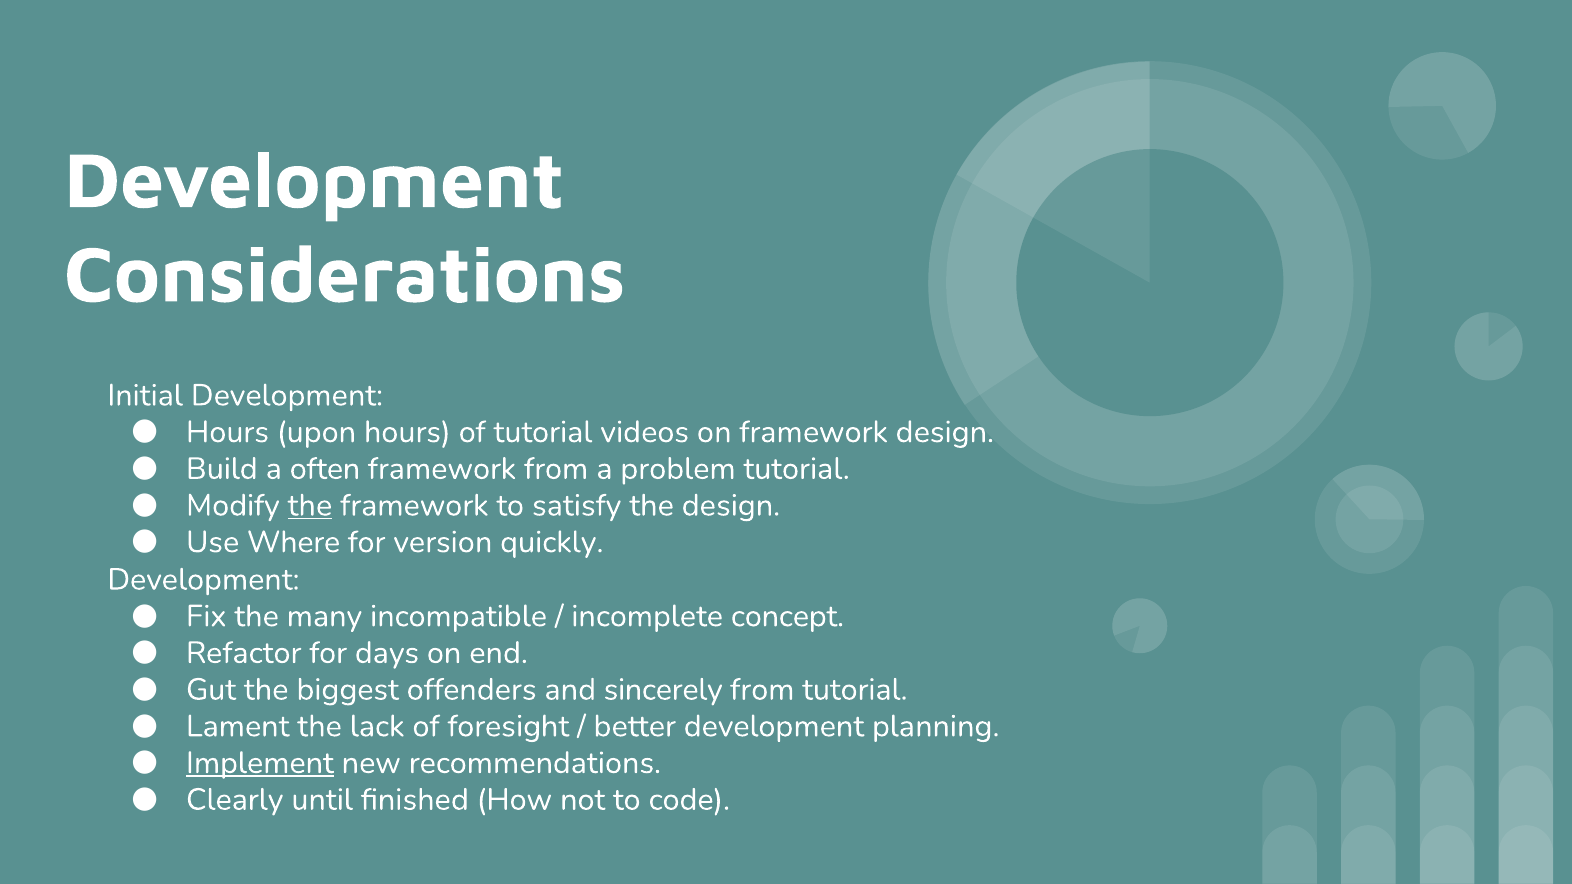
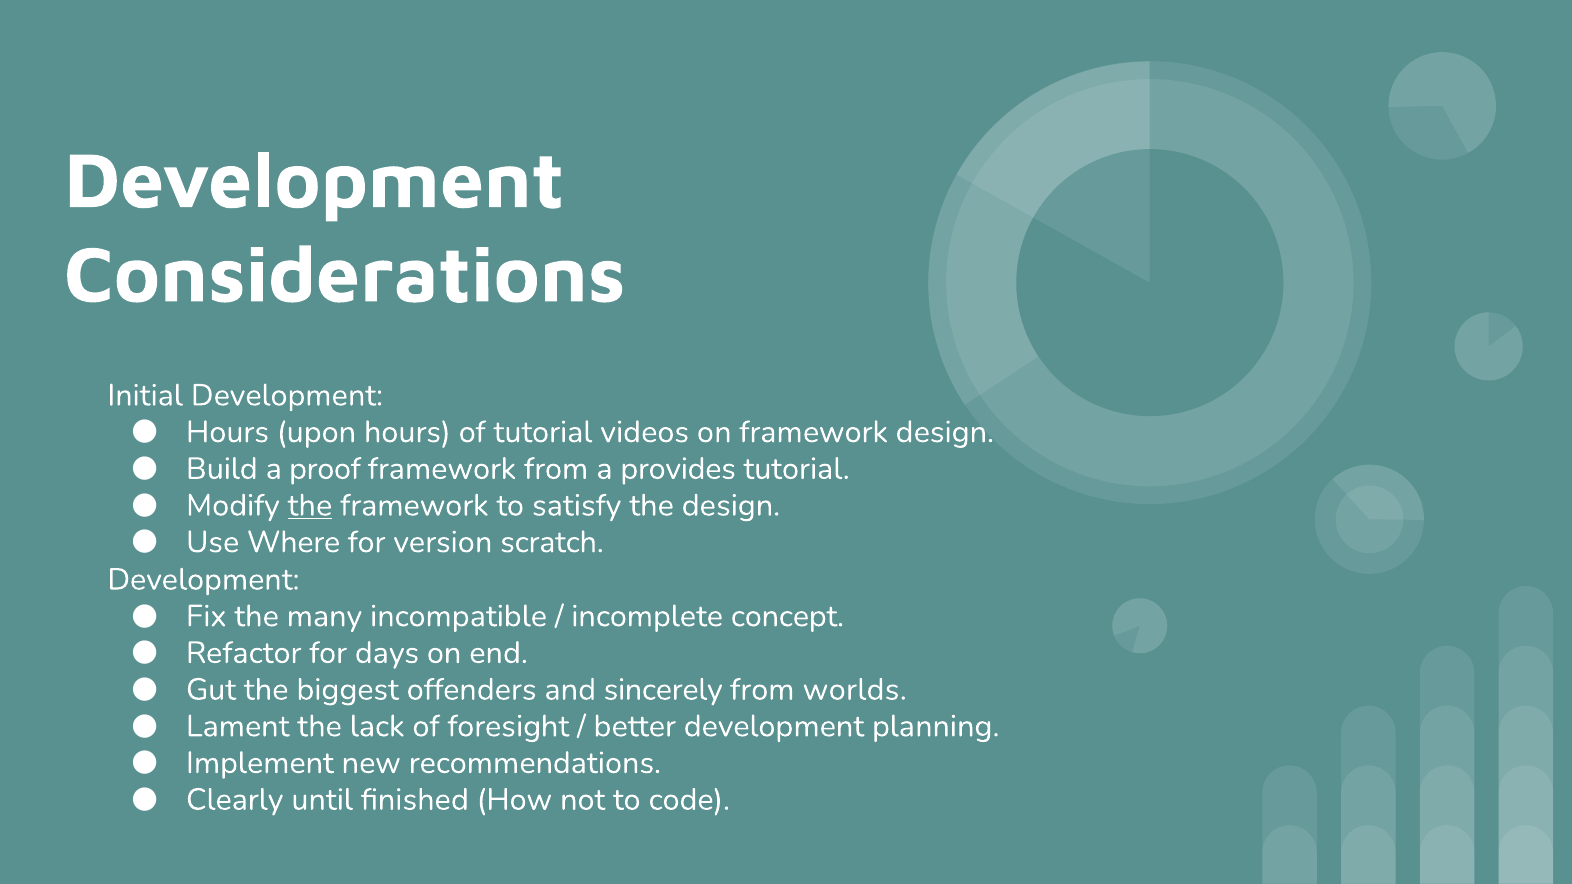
often: often -> proof
problem: problem -> provides
quickly: quickly -> scratch
from tutorial: tutorial -> worlds
Implement underline: present -> none
